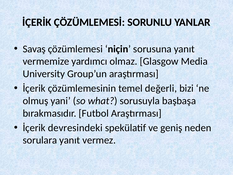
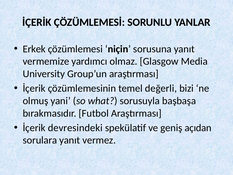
Savaş: Savaş -> Erkek
neden: neden -> açıdan
